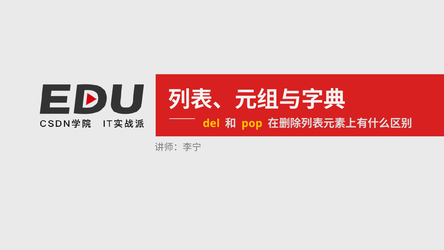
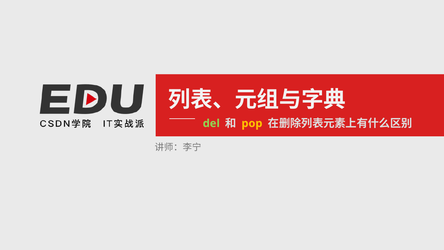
del colour: yellow -> light green
